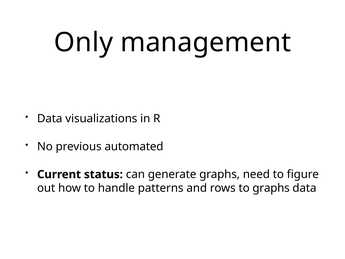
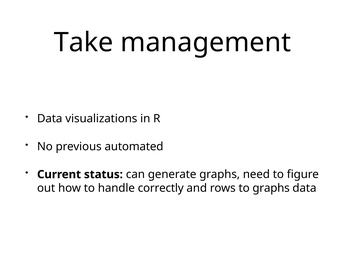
Only: Only -> Take
patterns: patterns -> correctly
